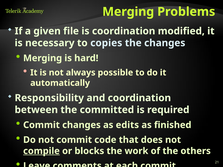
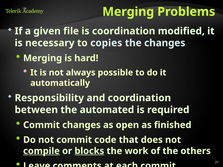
committed: committed -> automated
edits: edits -> open
blocks underline: none -> present
